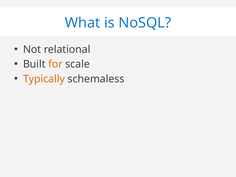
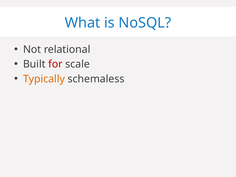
for colour: orange -> red
